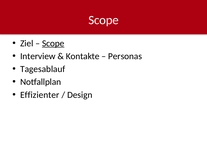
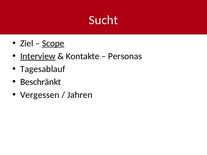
Scope at (104, 20): Scope -> Sucht
Interview underline: none -> present
Notfallplan: Notfallplan -> Beschränkt
Effizienter: Effizienter -> Vergessen
Design: Design -> Jahren
